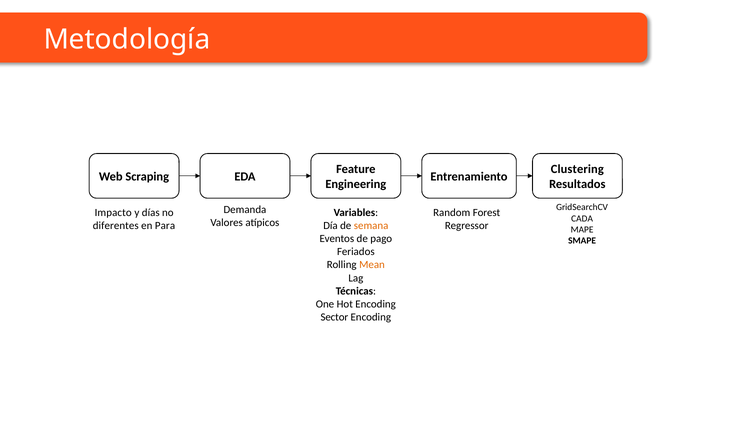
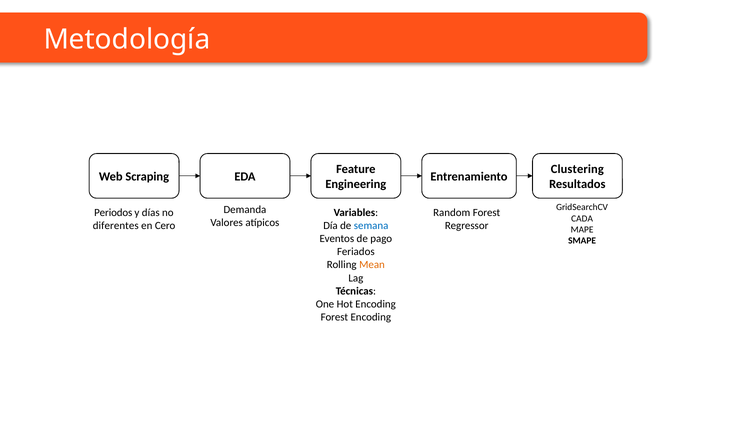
Impacto: Impacto -> Periodos
Para: Para -> Cero
semana colour: orange -> blue
Sector at (334, 317): Sector -> Forest
